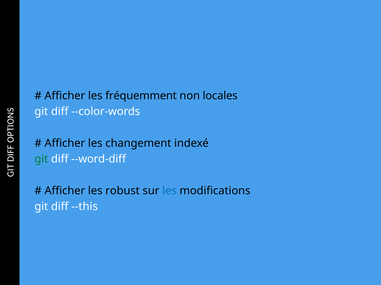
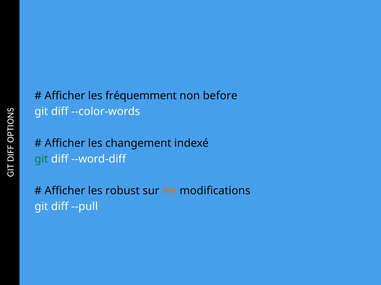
locales: locales -> before
les at (170, 191) colour: blue -> orange
--this: --this -> --pull
